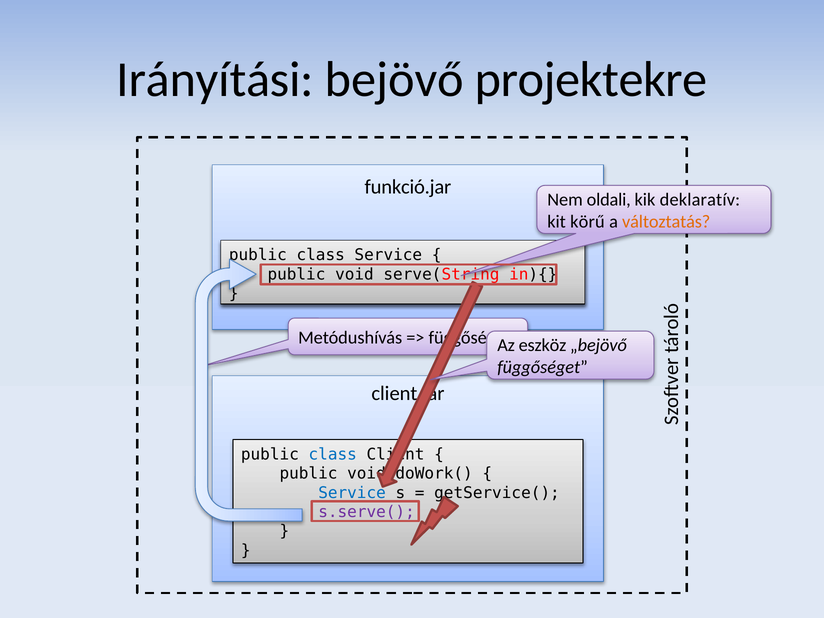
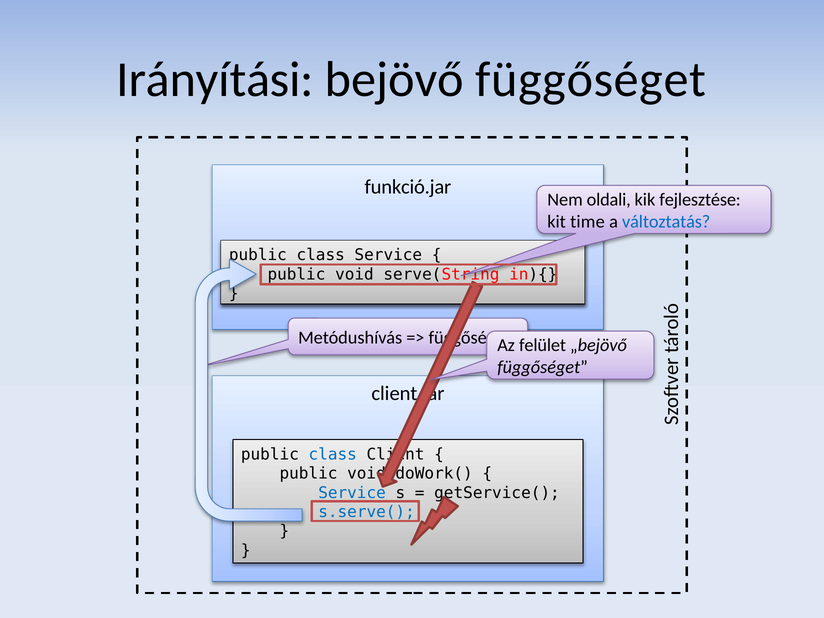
bejövő projektekre: projektekre -> függőséget
deklaratív: deklaratív -> fejlesztése
körű: körű -> time
változtatás colour: orange -> blue
eszköz: eszköz -> felület
s.serve( colour: purple -> blue
